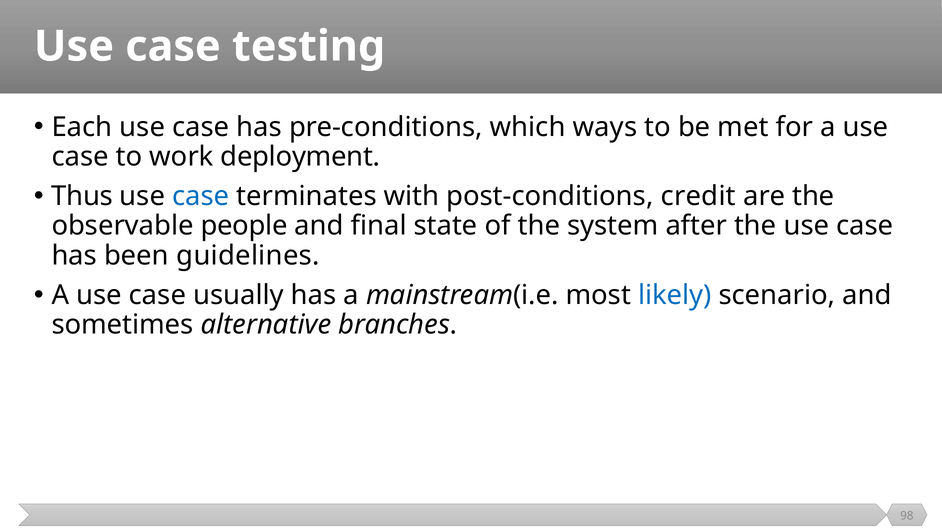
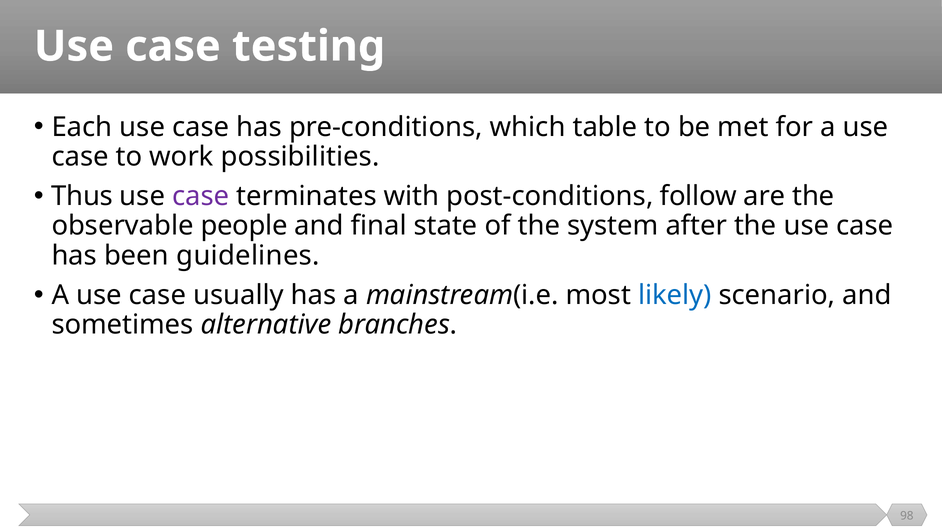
ways: ways -> table
deployment: deployment -> possibilities
case at (201, 196) colour: blue -> purple
credit: credit -> follow
